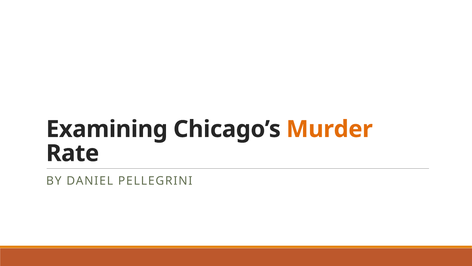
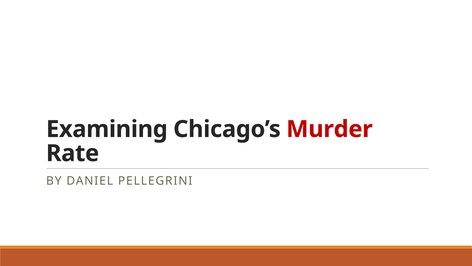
Murder colour: orange -> red
